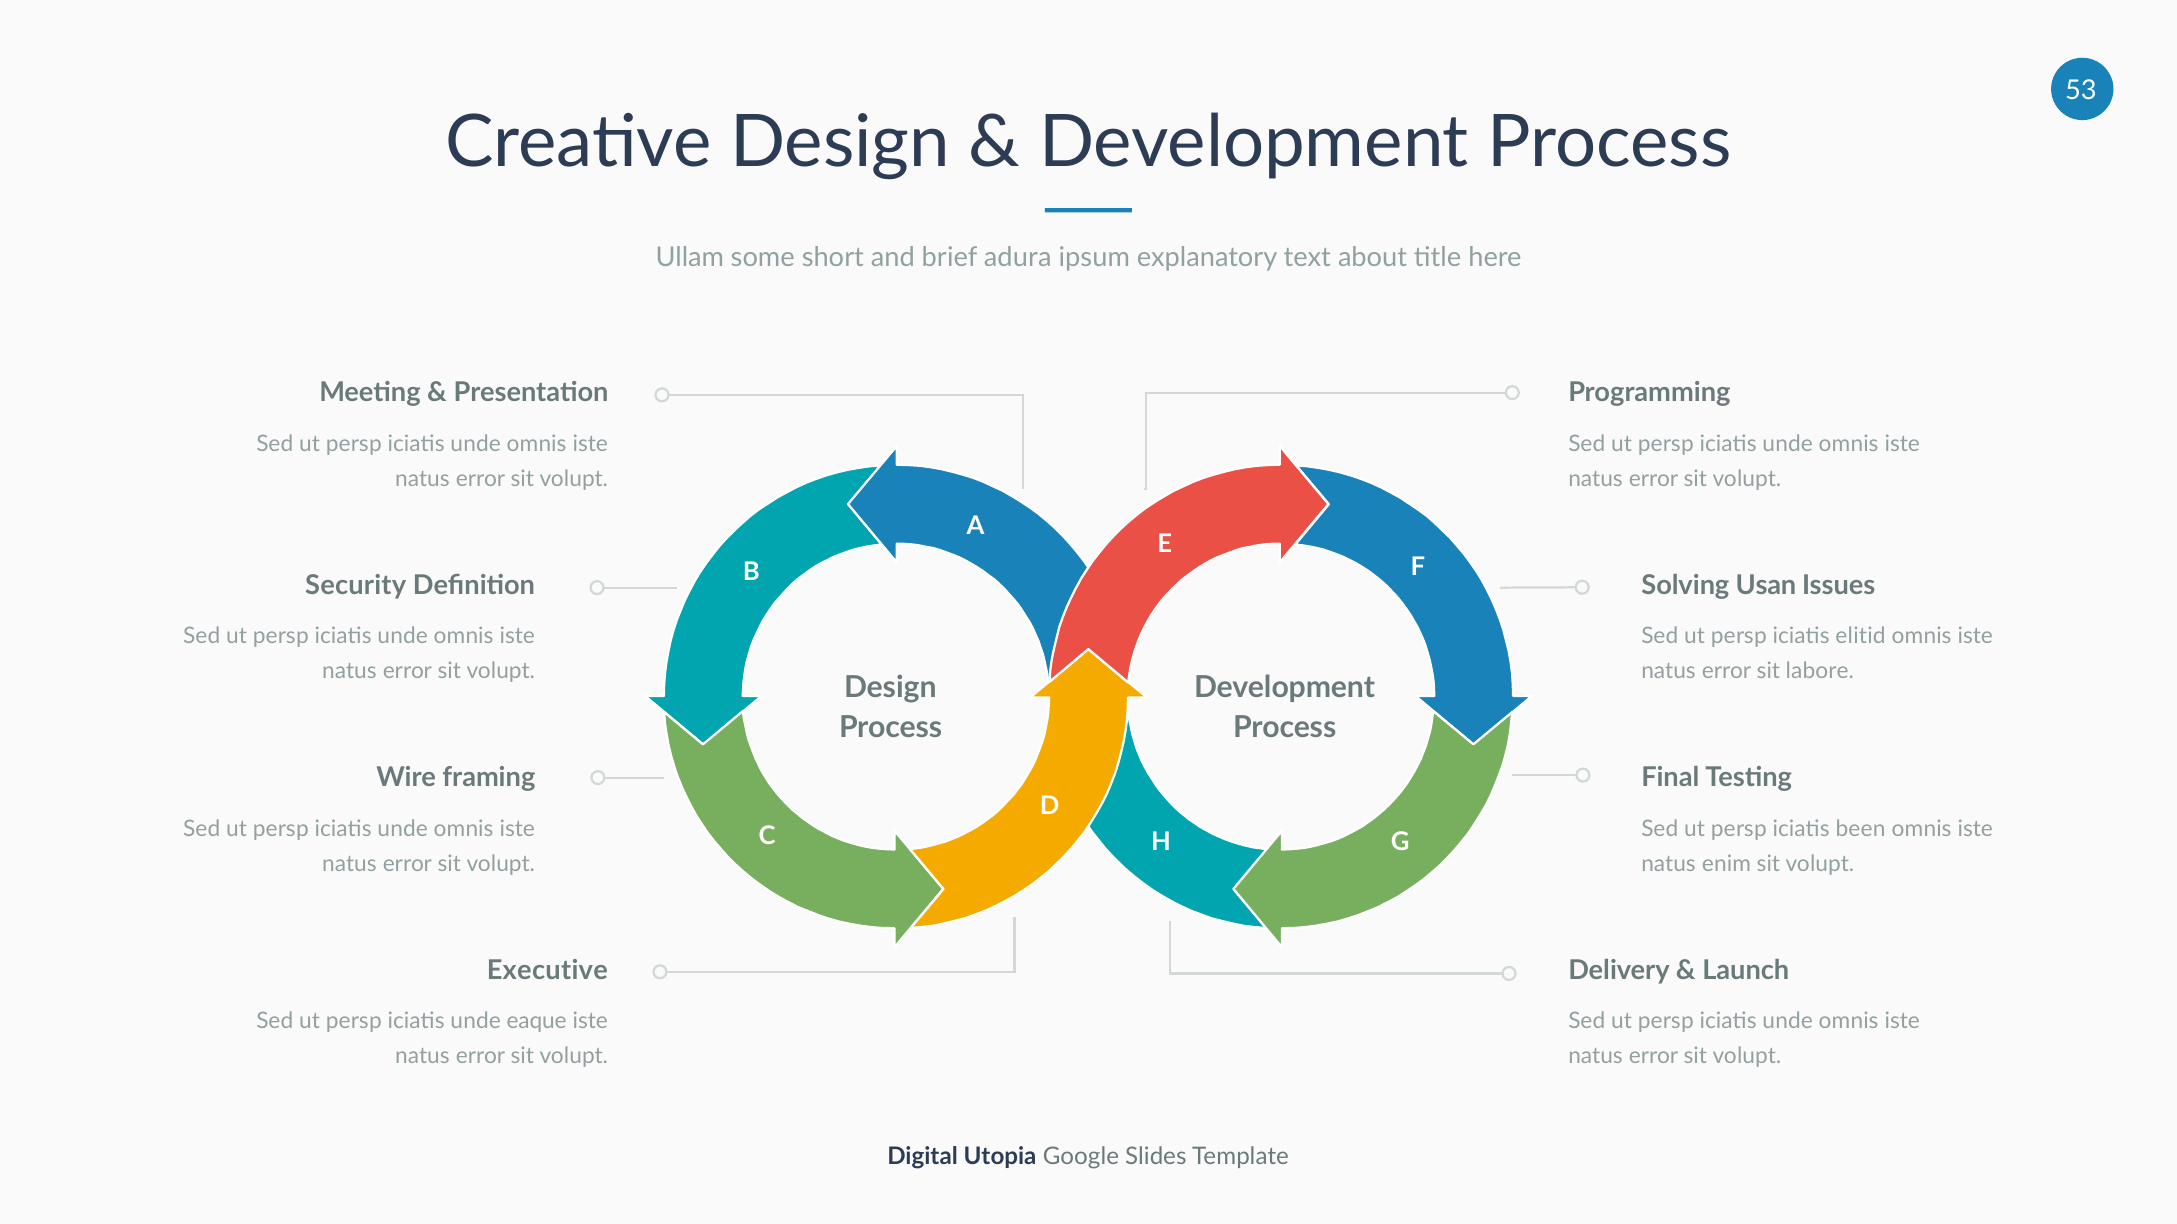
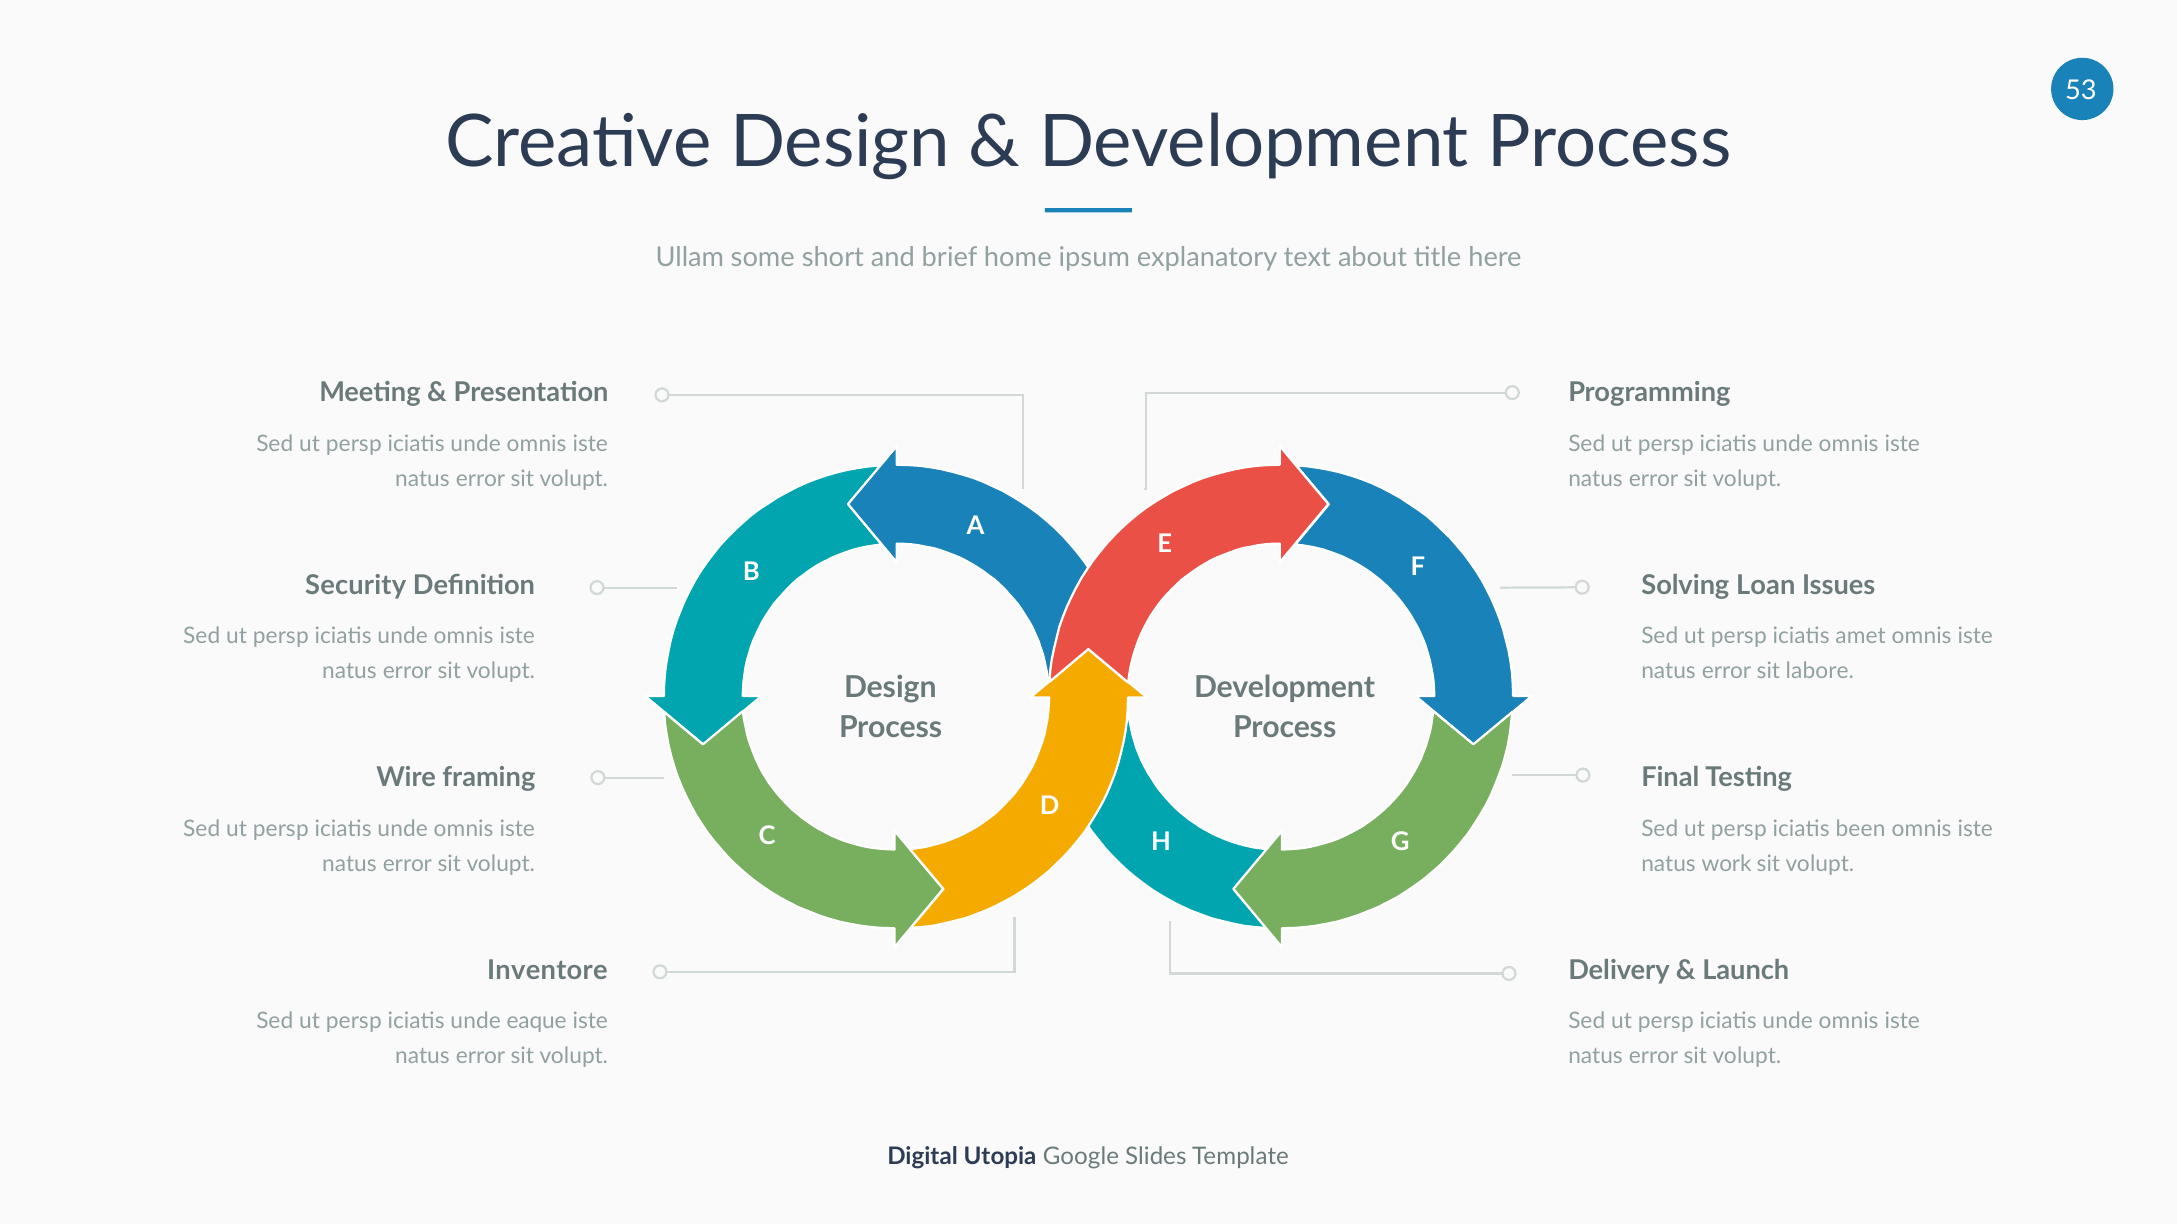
adura: adura -> home
Usan: Usan -> Loan
elitid: elitid -> amet
enim: enim -> work
Executive: Executive -> Inventore
